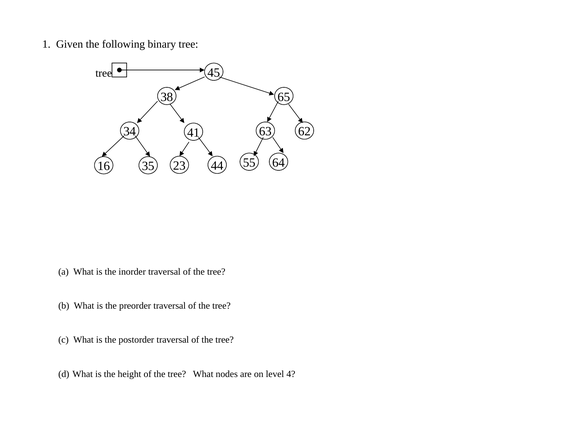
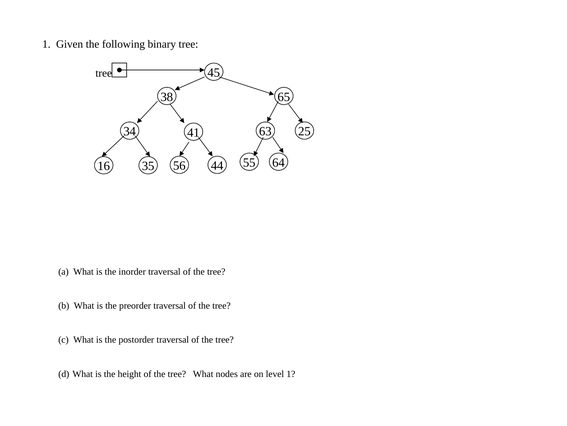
62: 62 -> 25
23: 23 -> 56
level 4: 4 -> 1
